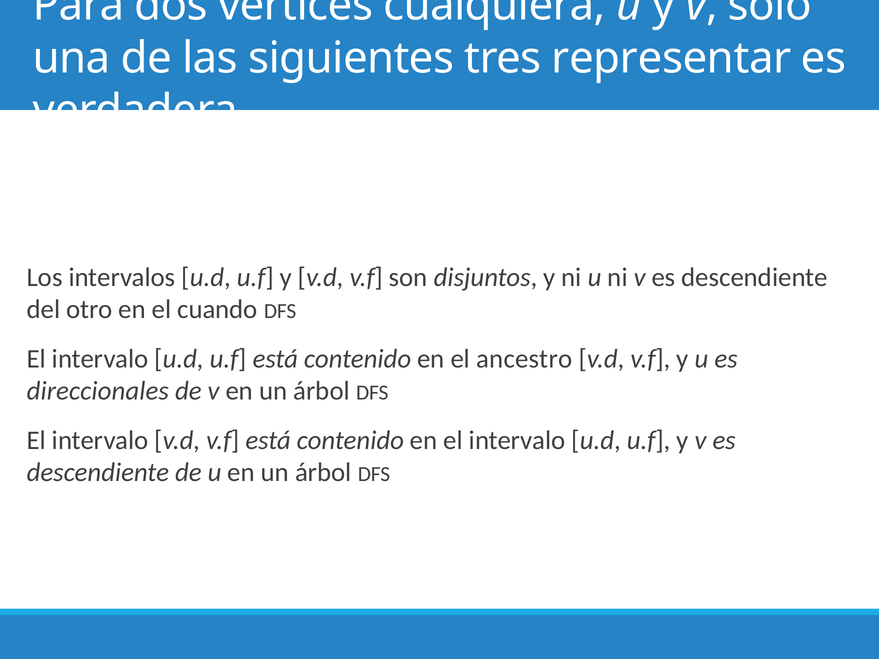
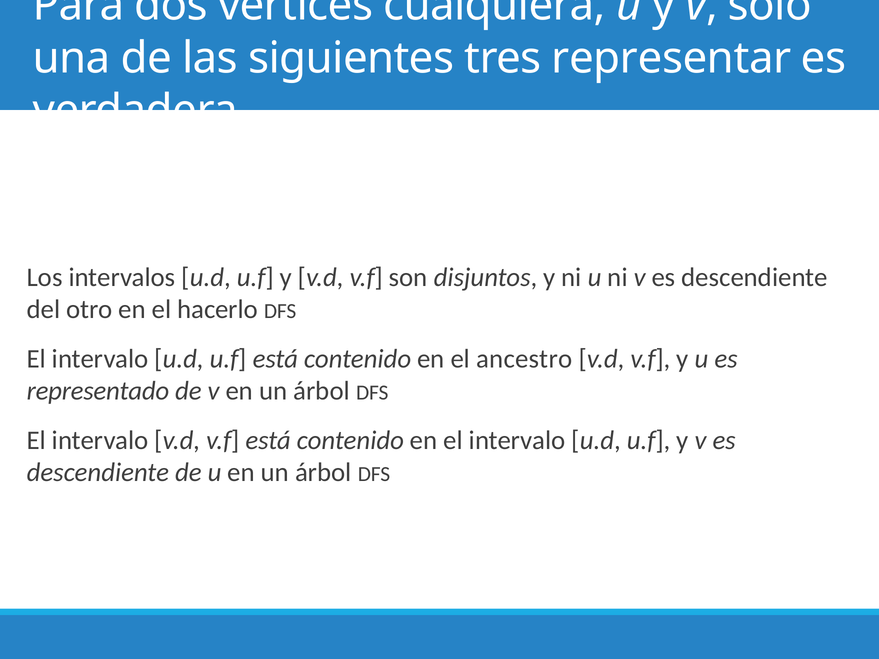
cuando: cuando -> hacerlo
direccionales: direccionales -> representado
